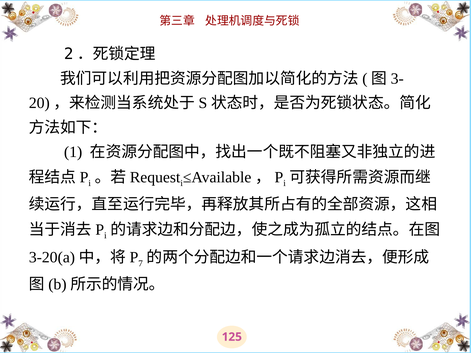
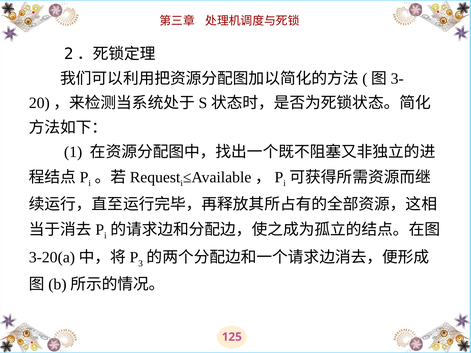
7: 7 -> 3
